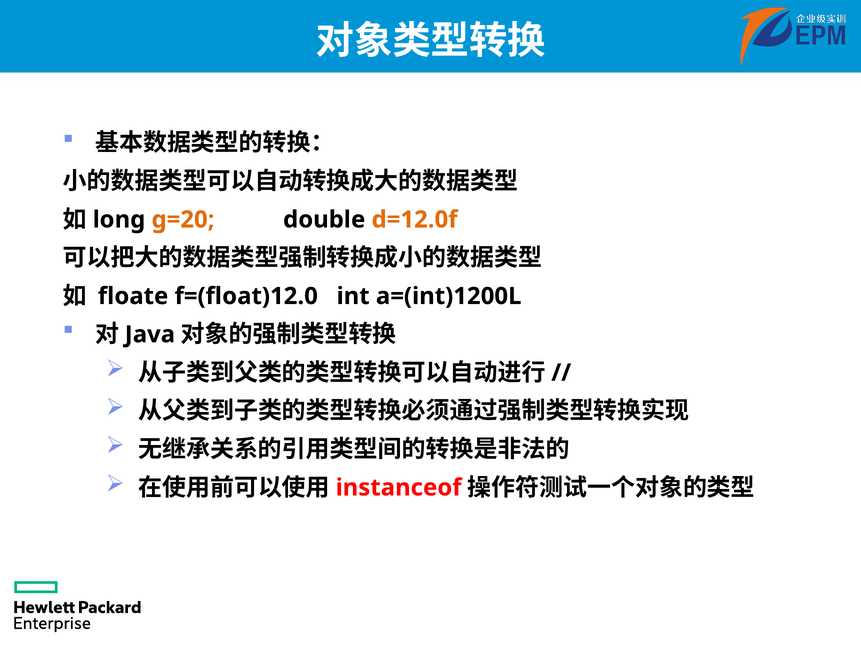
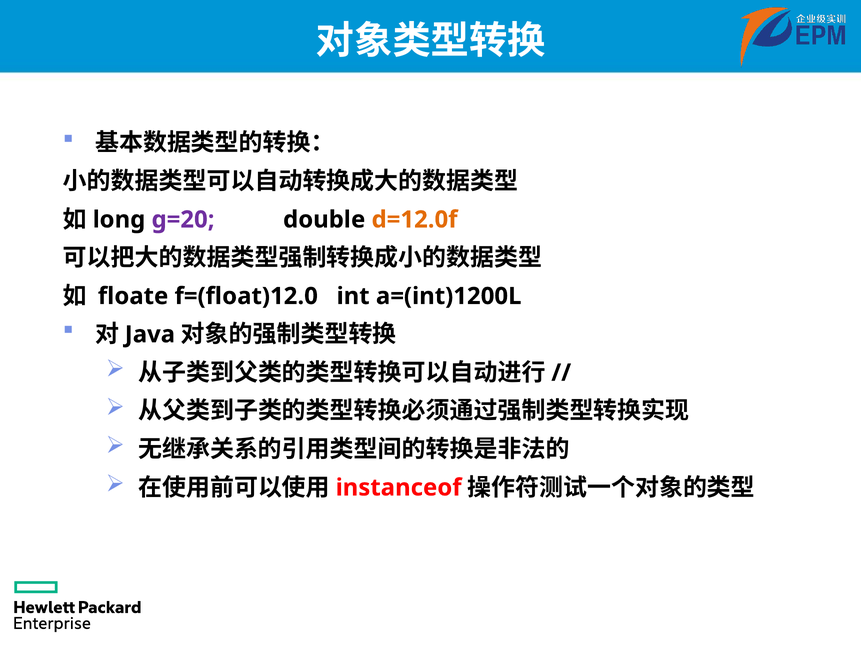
g=20 colour: orange -> purple
